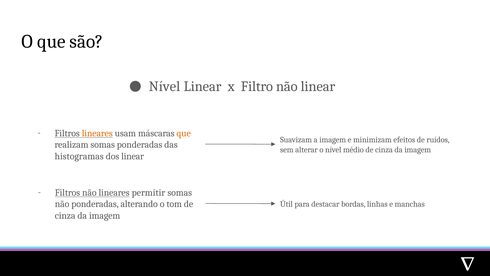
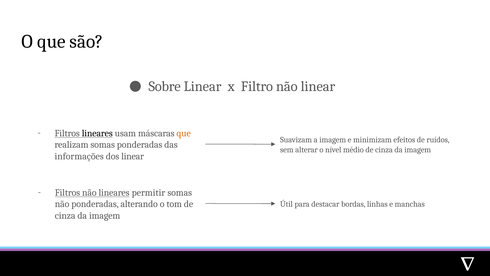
Nível at (164, 86): Nível -> Sobre
lineares at (97, 133) colour: orange -> black
histogramas: histogramas -> informações
